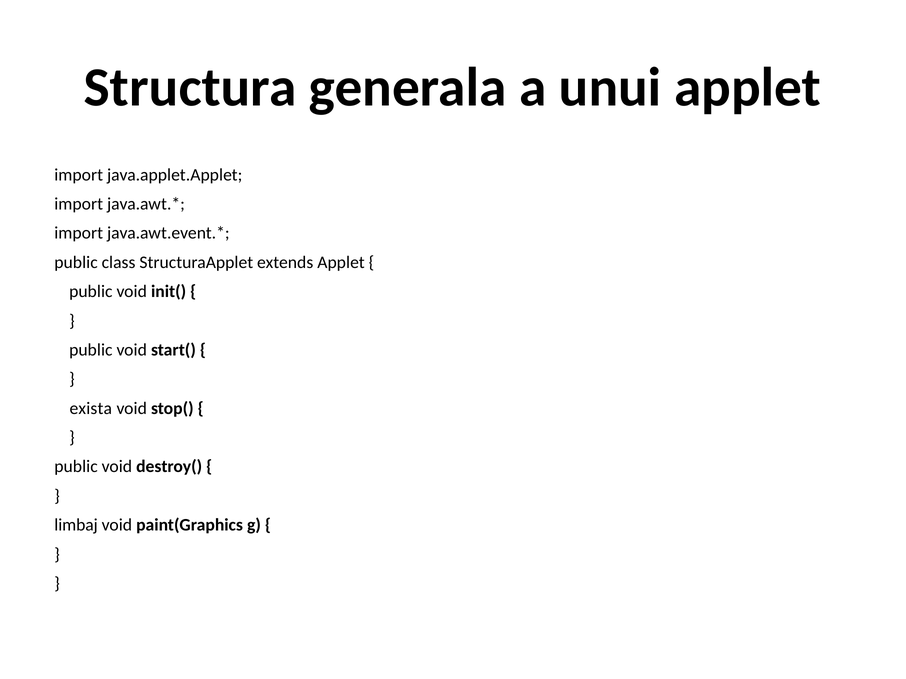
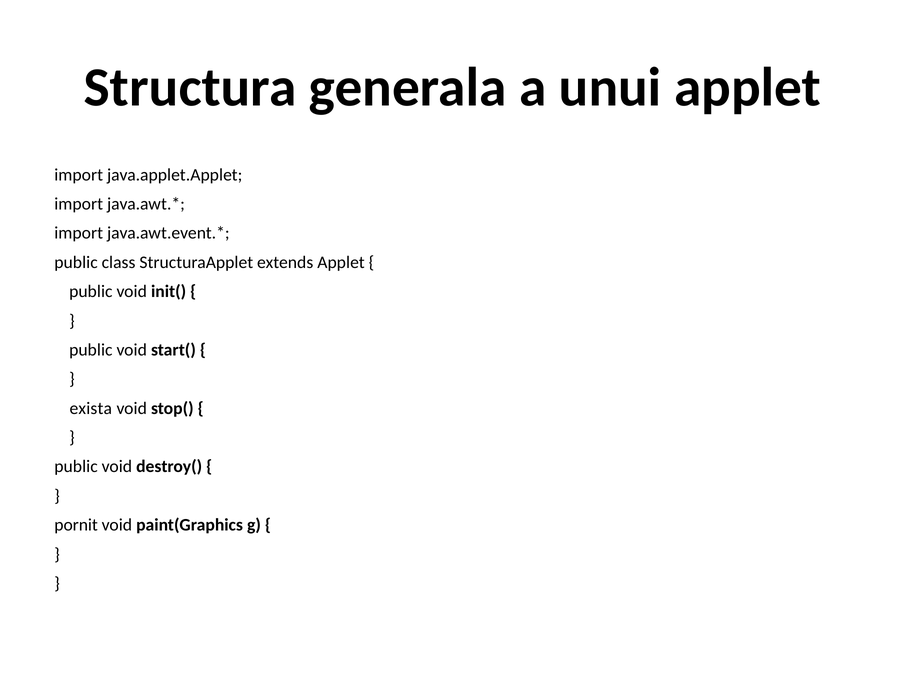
limbaj: limbaj -> pornit
